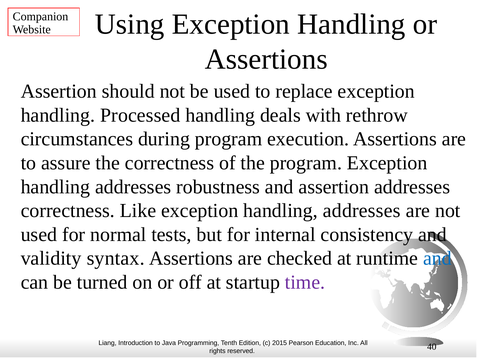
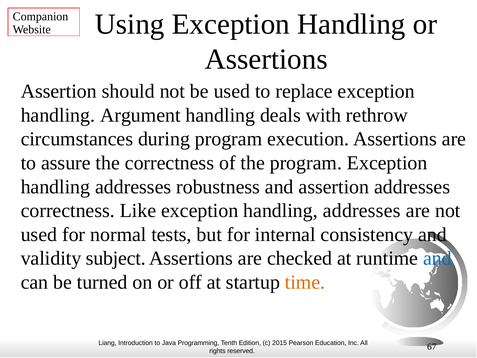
Processed: Processed -> Argument
syntax: syntax -> subject
time colour: purple -> orange
40: 40 -> 67
